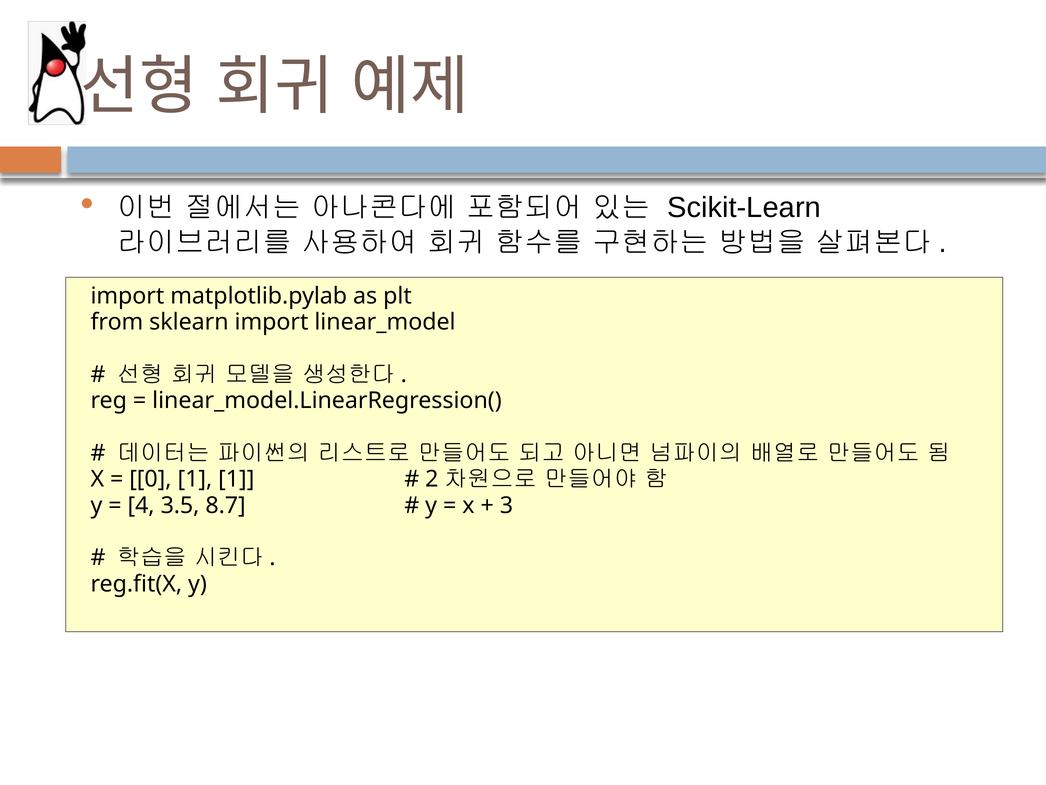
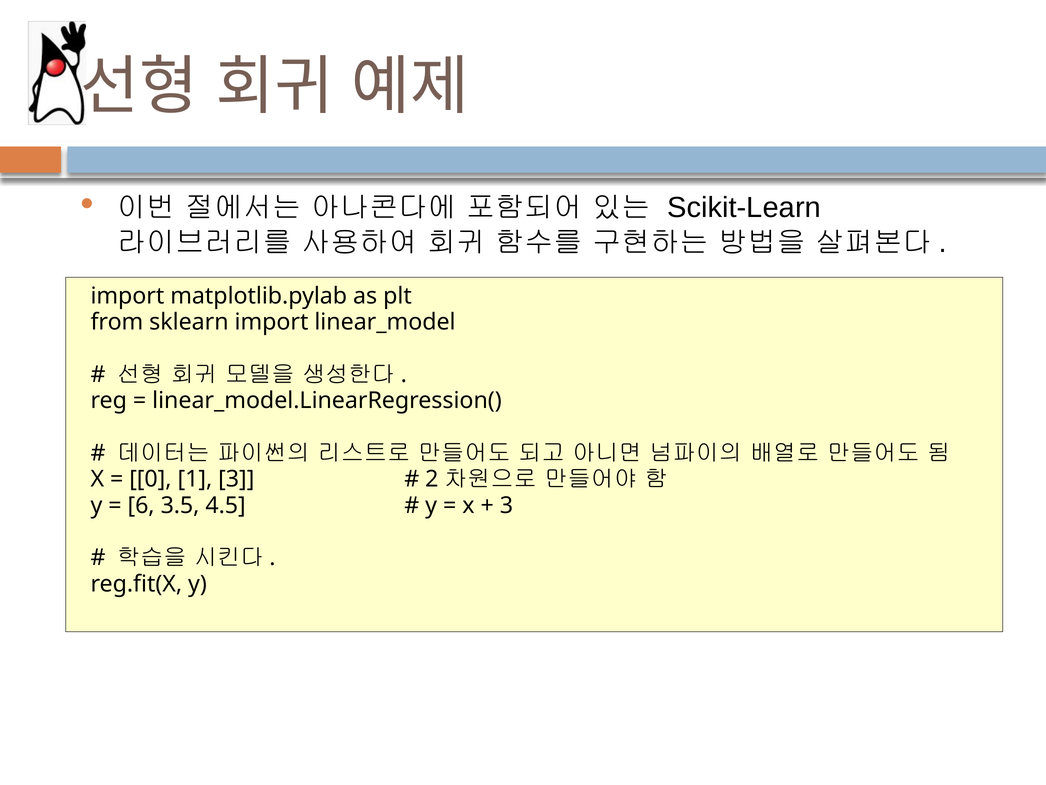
1 1: 1 -> 3
4: 4 -> 6
8.7: 8.7 -> 4.5
